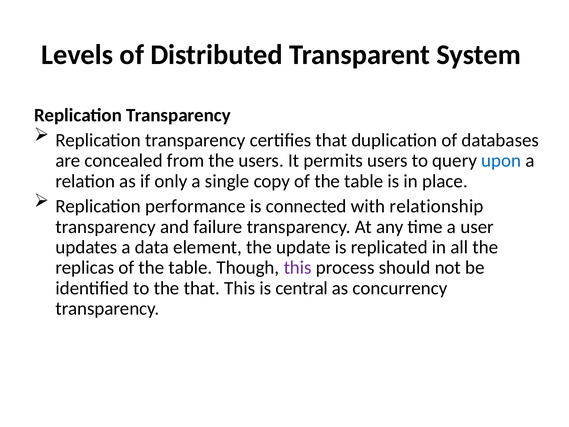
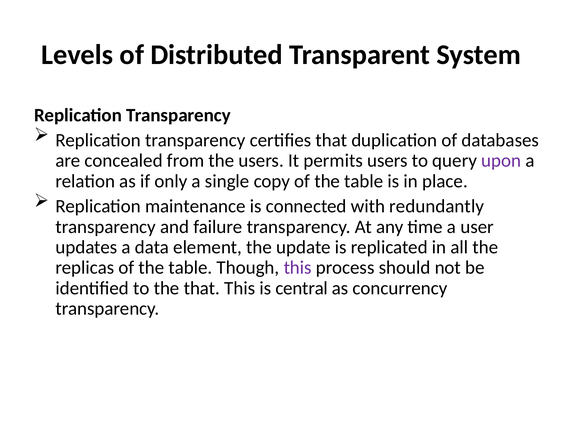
upon colour: blue -> purple
performance: performance -> maintenance
relationship: relationship -> redundantly
